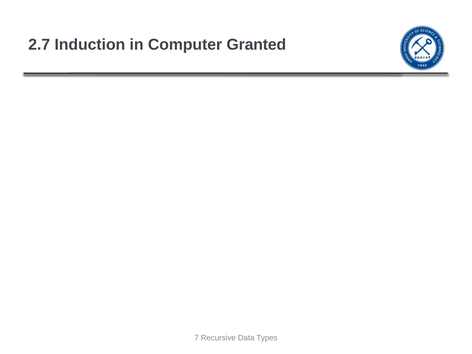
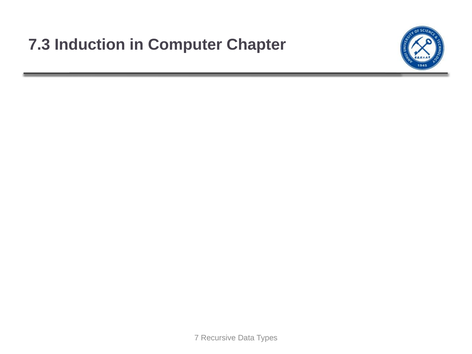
2.7: 2.7 -> 7.3
Granted: Granted -> Chapter
